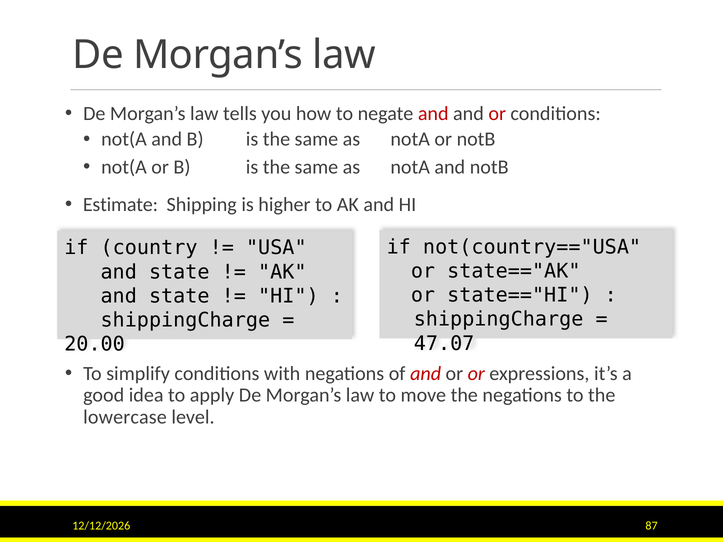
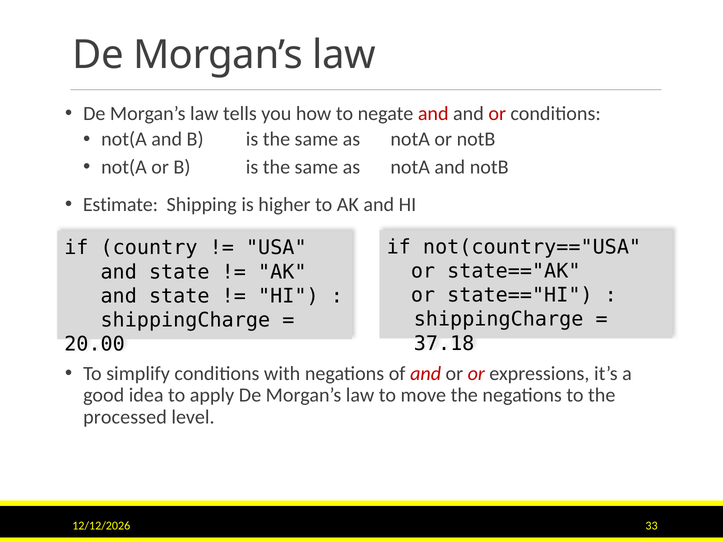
47.07: 47.07 -> 37.18
lowercase: lowercase -> processed
87: 87 -> 33
